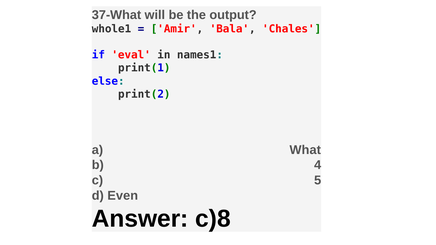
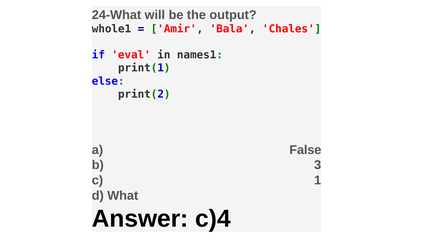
37-What: 37-What -> 24-What
What: What -> False
4: 4 -> 3
5: 5 -> 1
Even: Even -> What
c)8: c)8 -> c)4
